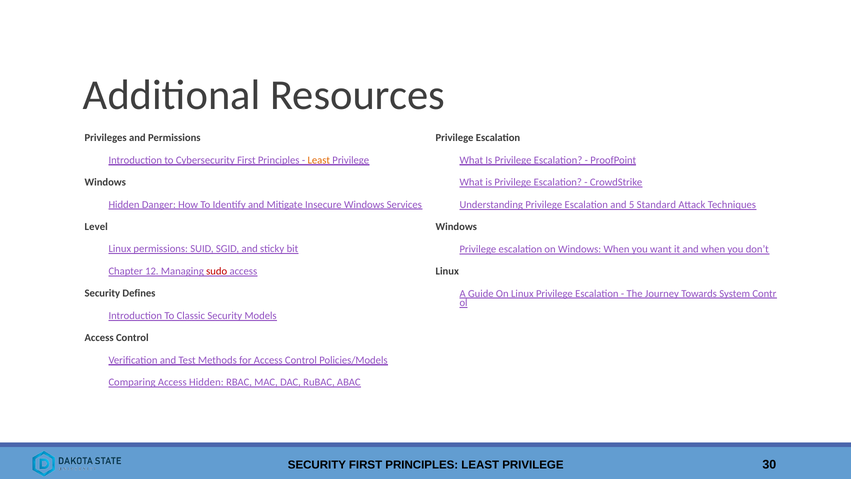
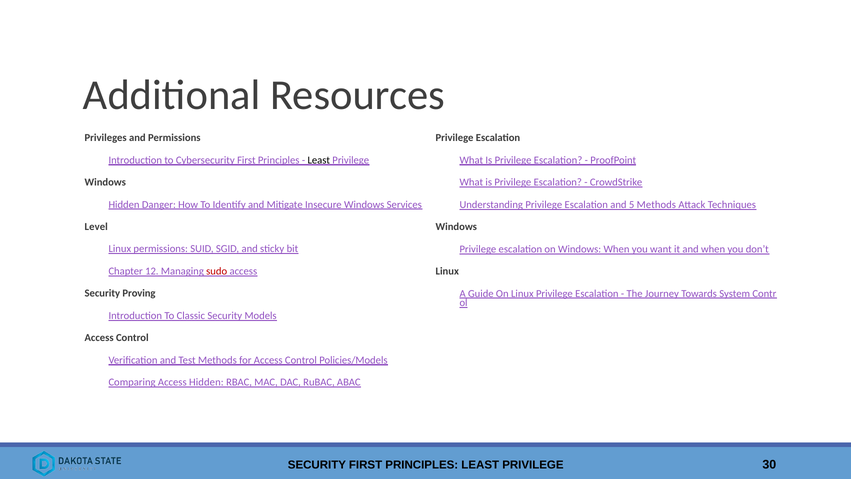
Least at (319, 160) colour: orange -> black
5 Standard: Standard -> Methods
Defines: Defines -> Proving
